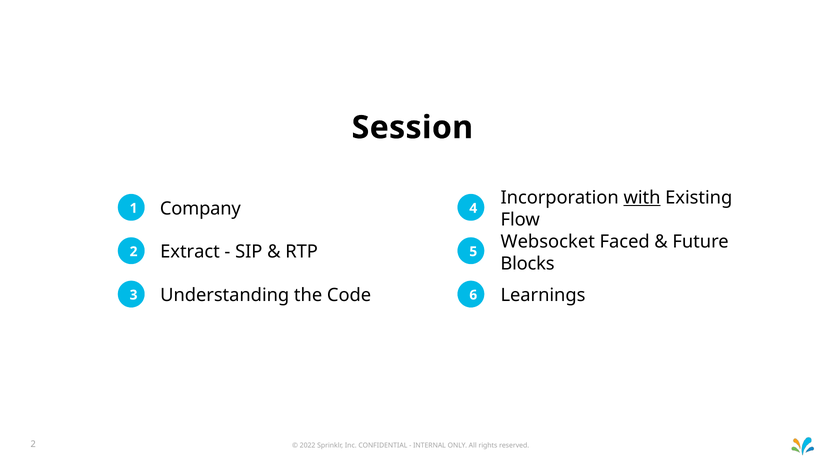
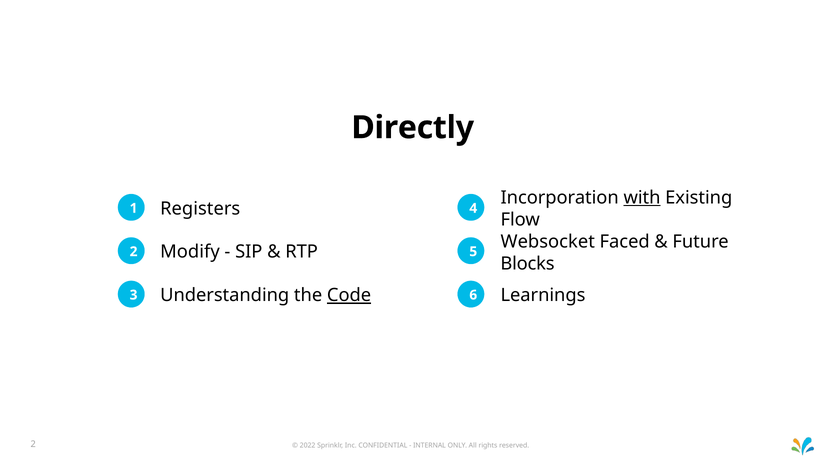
Session: Session -> Directly
Company: Company -> Registers
Extract: Extract -> Modify
Code underline: none -> present
